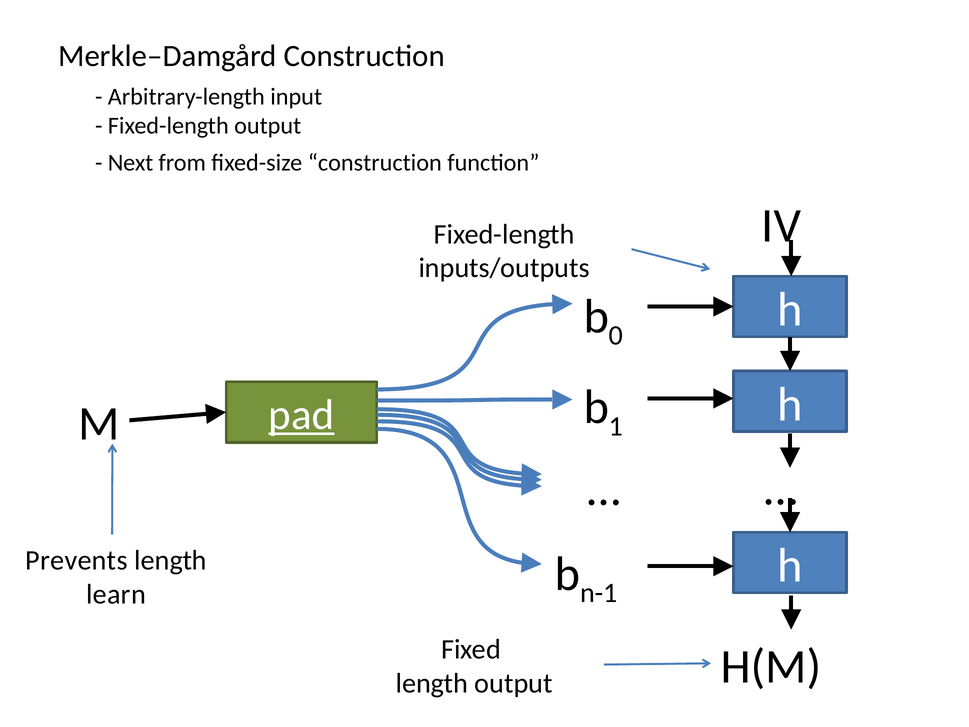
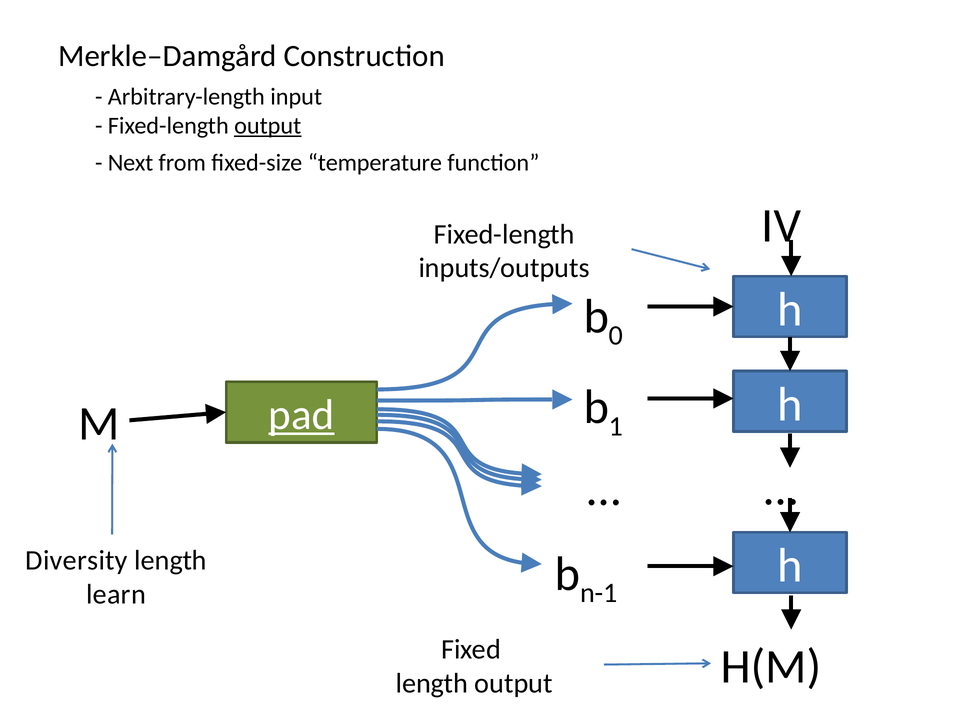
output at (268, 126) underline: none -> present
fixed-size construction: construction -> temperature
Prevents: Prevents -> Diversity
